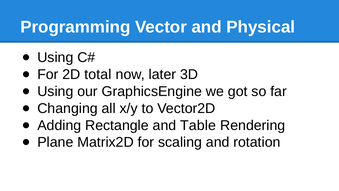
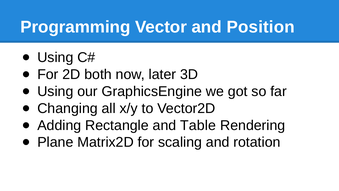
Physical: Physical -> Position
total: total -> both
